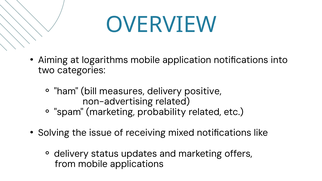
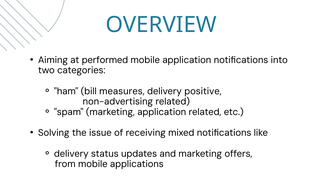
logarithms: logarithms -> performed
marketing probability: probability -> application
